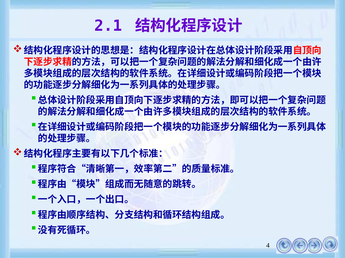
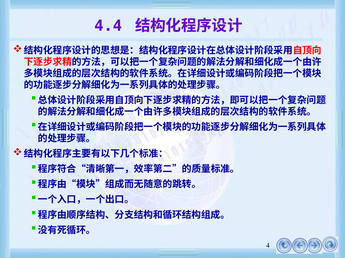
2.1: 2.1 -> 4.4
